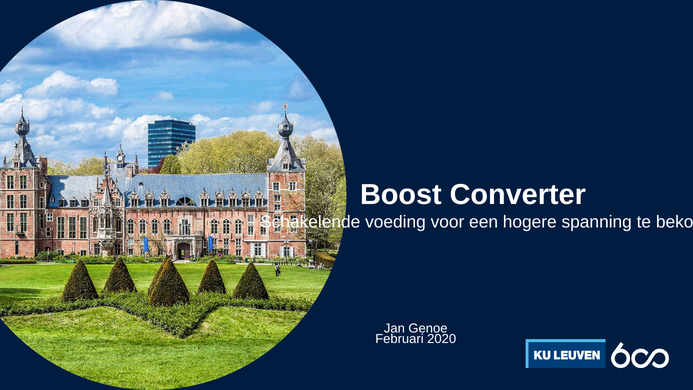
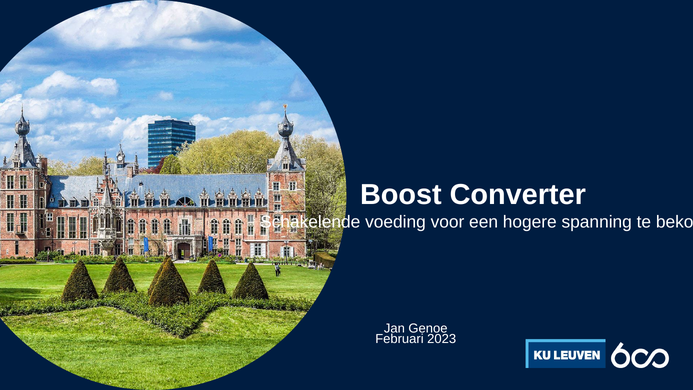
2020: 2020 -> 2023
